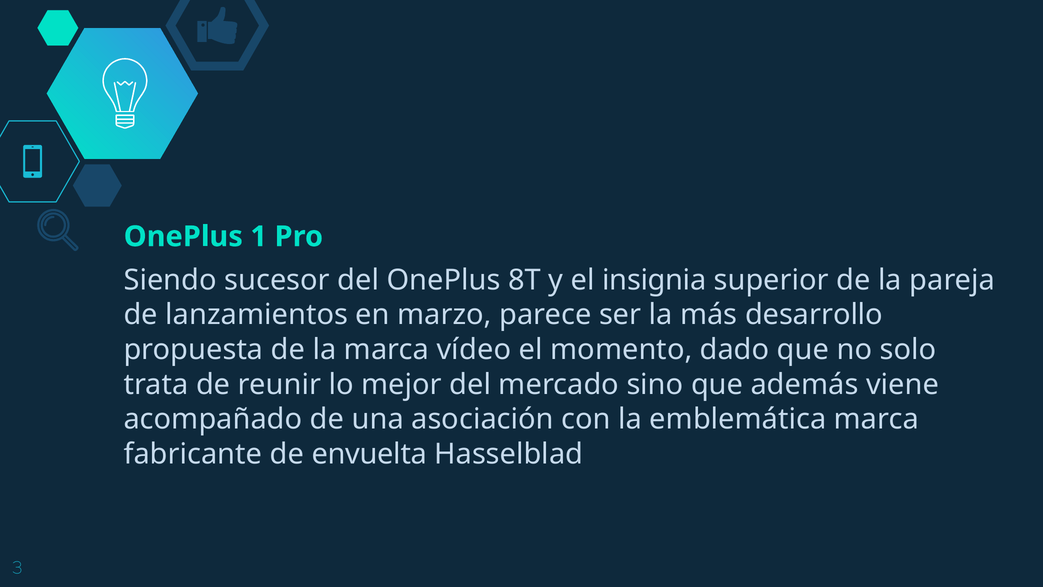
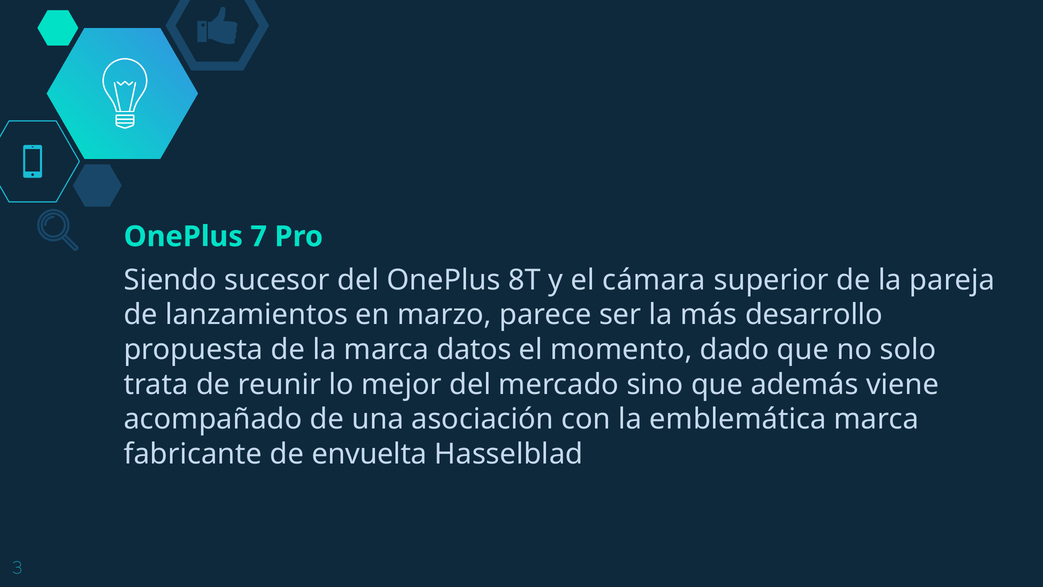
1: 1 -> 7
insignia: insignia -> cámara
vídeo: vídeo -> datos
